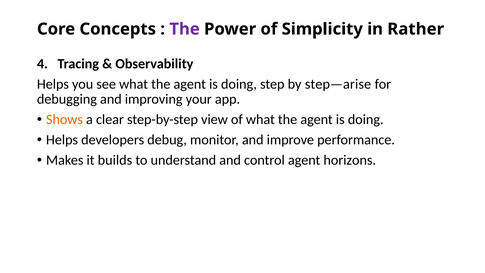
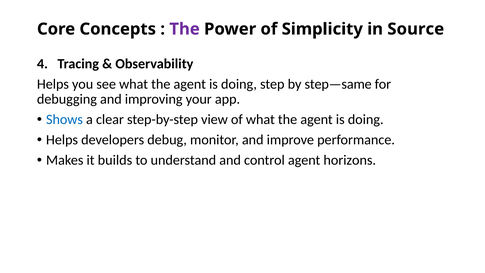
Rather: Rather -> Source
step—arise: step—arise -> step—same
Shows colour: orange -> blue
